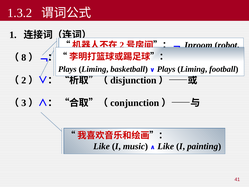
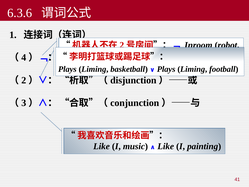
1.3.2: 1.3.2 -> 6.3.6
8: 8 -> 4
